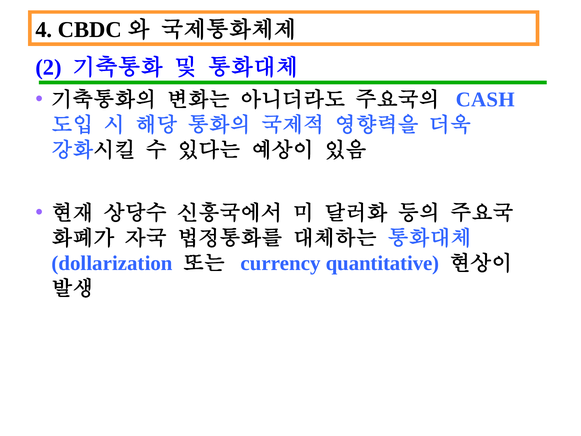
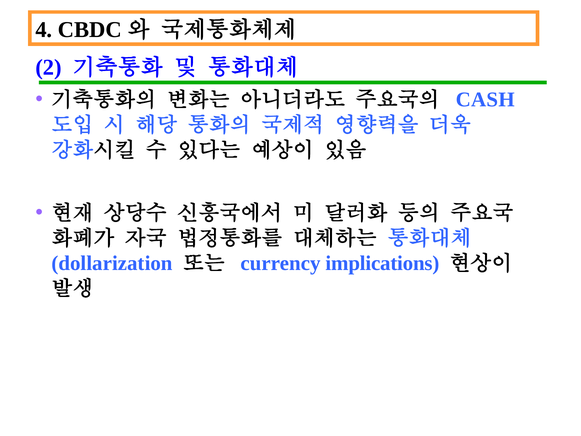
quantitative: quantitative -> implications
